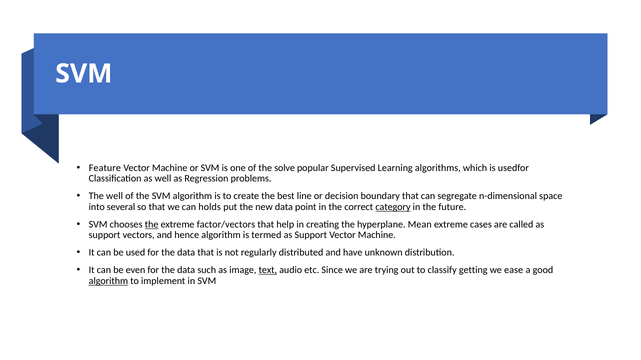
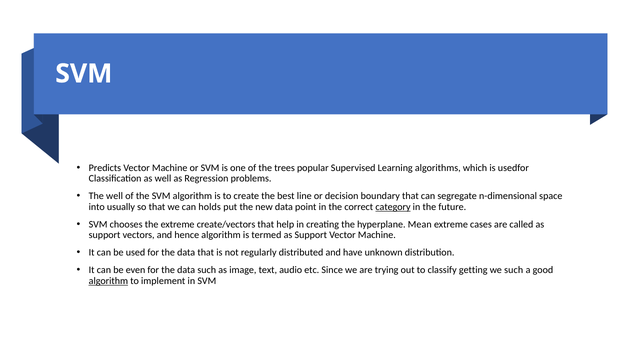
Feature: Feature -> Predicts
solve: solve -> trees
several: several -> usually
the at (152, 225) underline: present -> none
factor/vectors: factor/vectors -> create/vectors
text underline: present -> none
we ease: ease -> such
